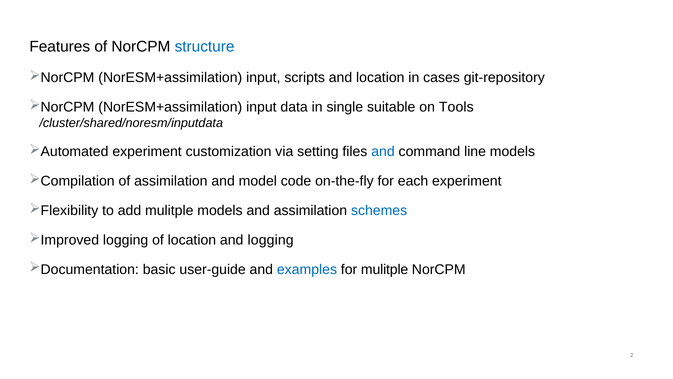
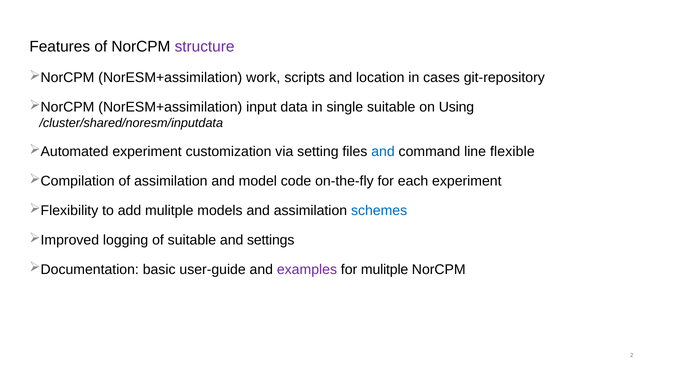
structure colour: blue -> purple
input at (263, 78): input -> work
Tools: Tools -> Using
line models: models -> flexible
of location: location -> suitable
and logging: logging -> settings
examples colour: blue -> purple
